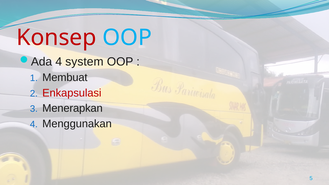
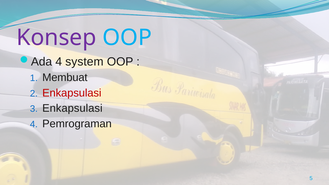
Konsep colour: red -> purple
Menerapkan at (72, 108): Menerapkan -> Enkapsulasi
Menggunakan: Menggunakan -> Pemrograman
